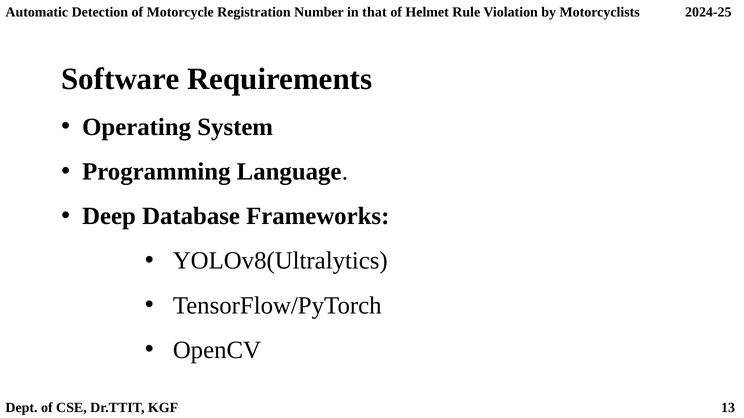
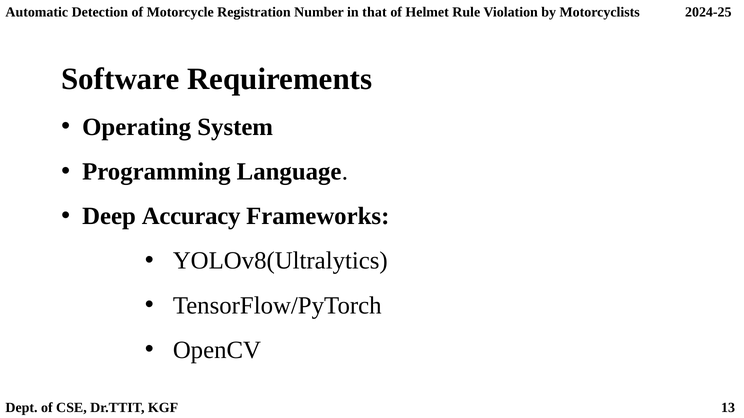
Database: Database -> Accuracy
